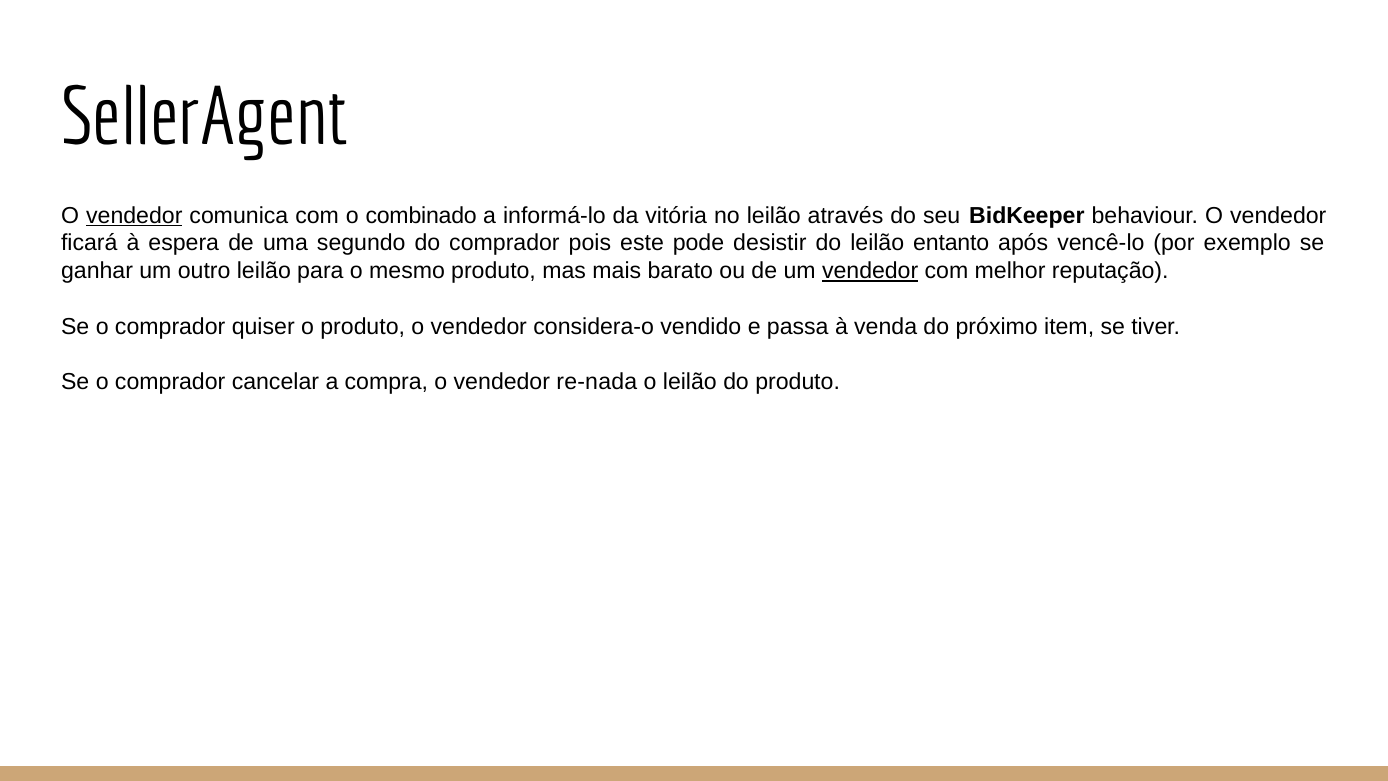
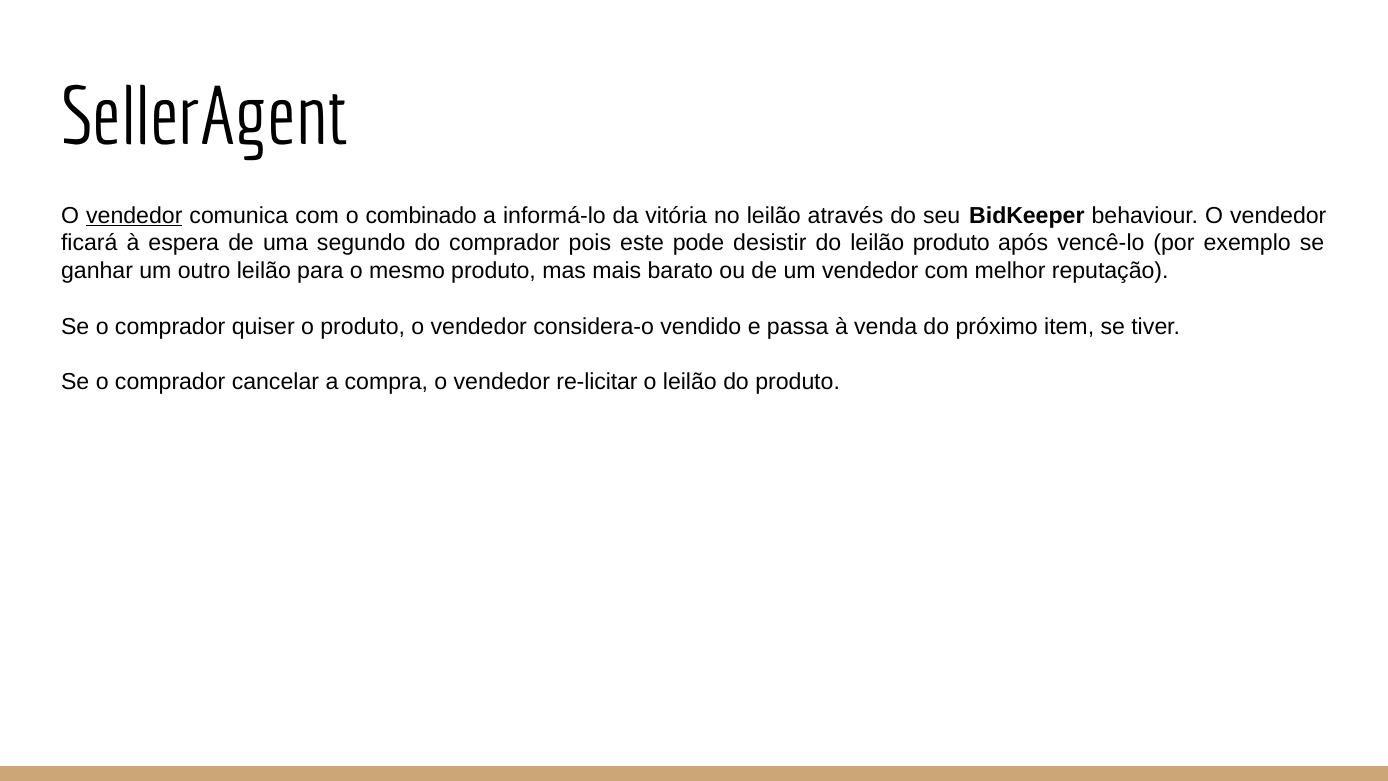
leilão entanto: entanto -> produto
vendedor at (870, 271) underline: present -> none
re-nada: re-nada -> re-licitar
